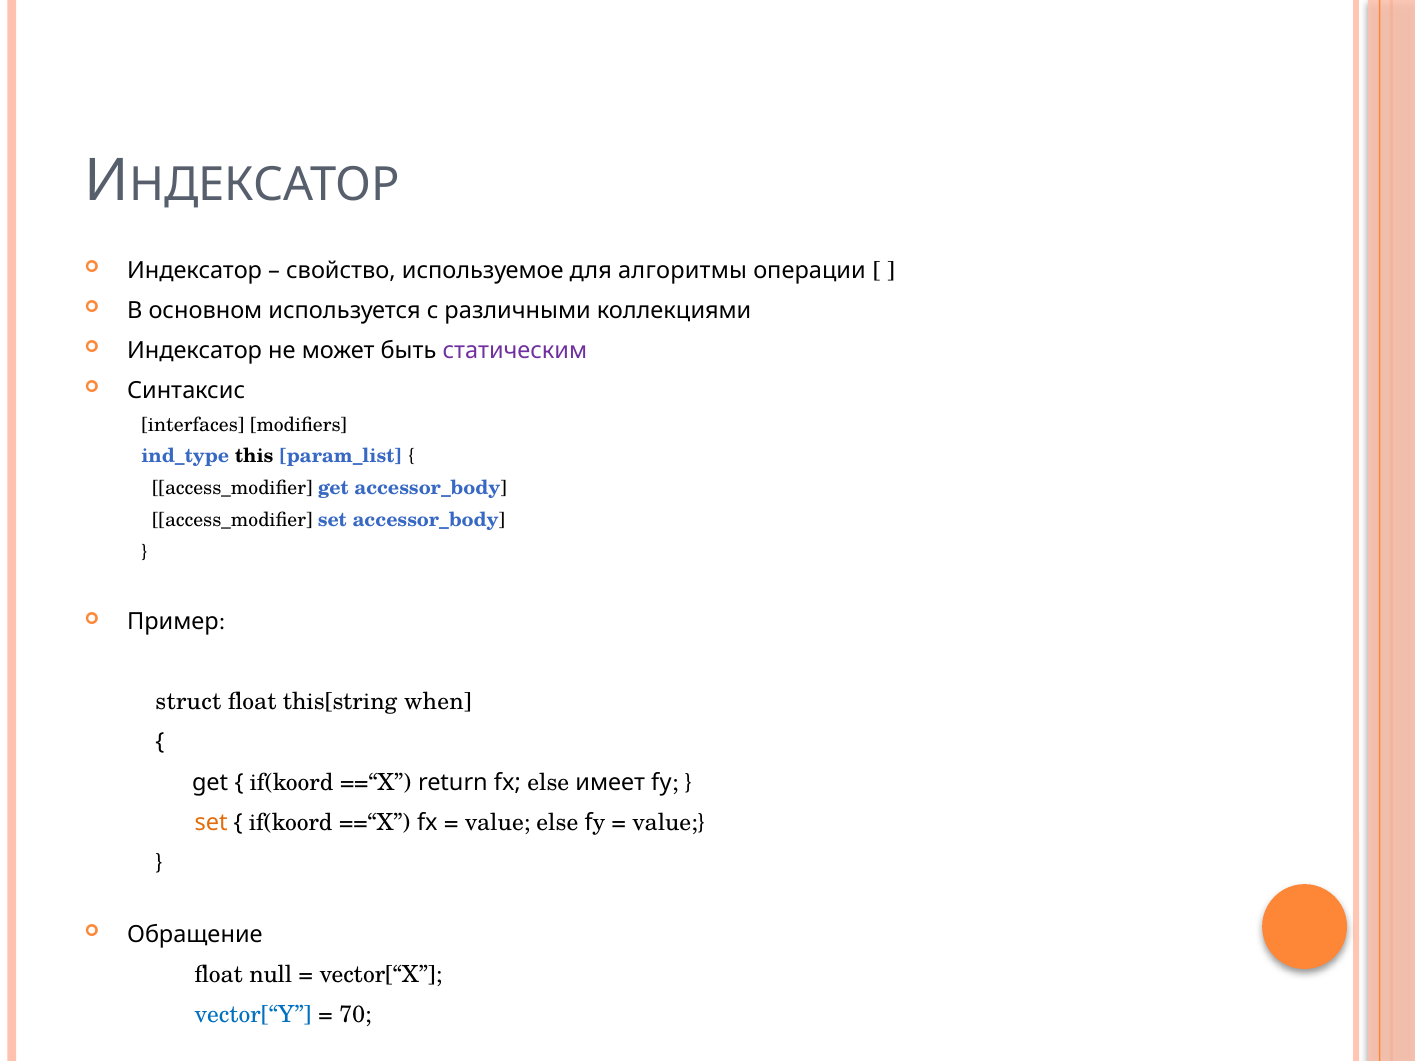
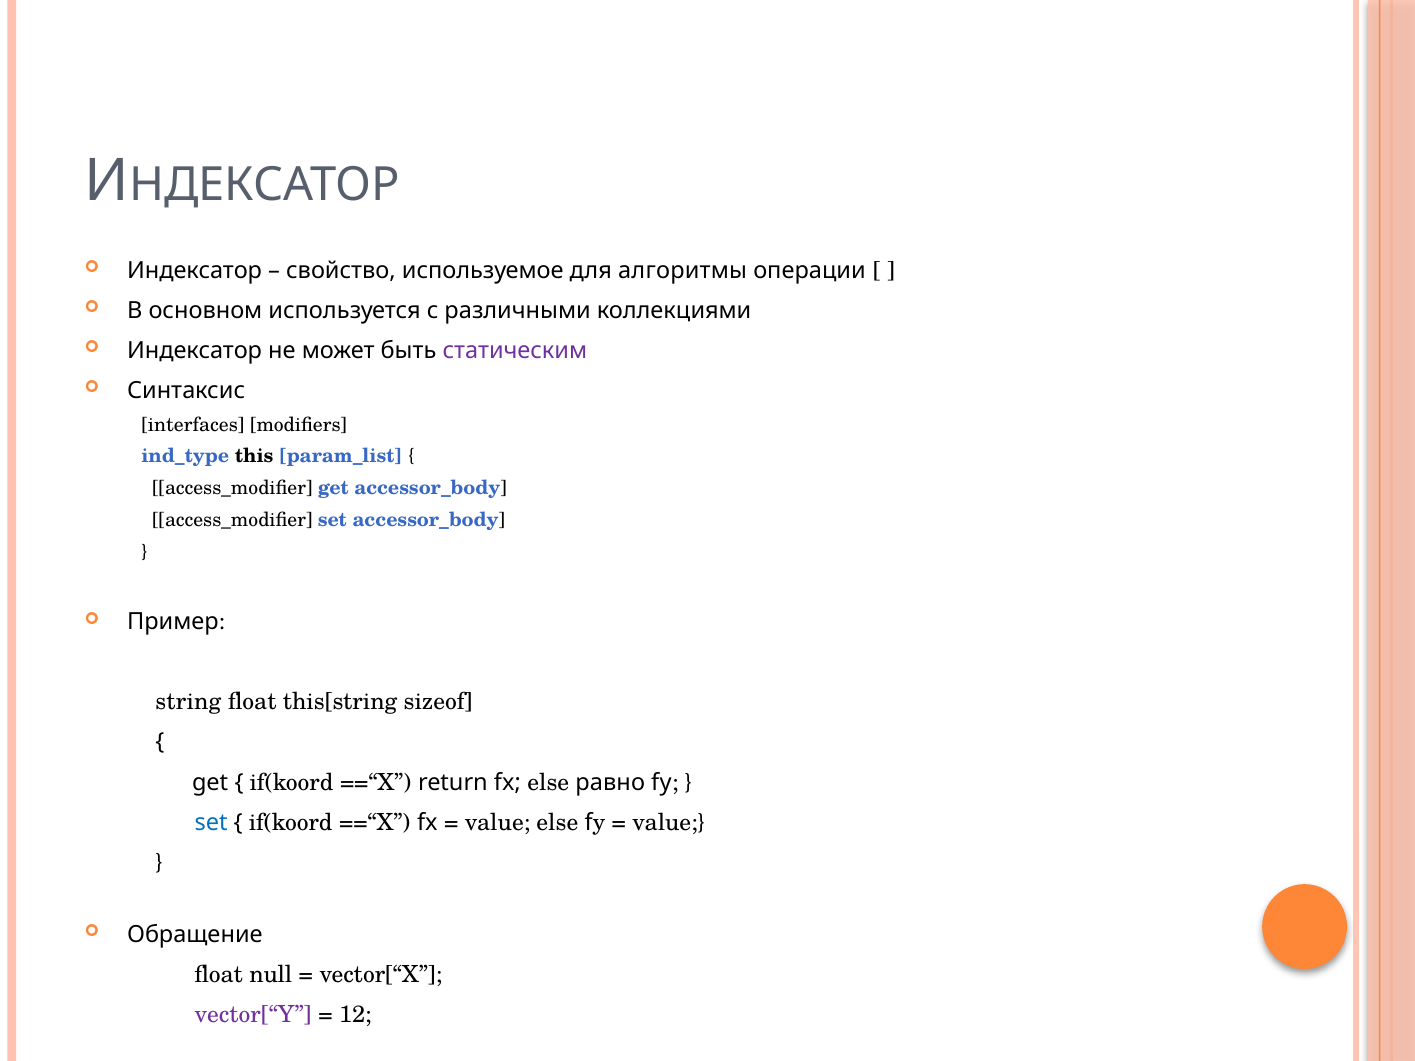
struct: struct -> string
when: when -> sizeof
имеет: имеет -> равно
set at (211, 823) colour: orange -> blue
vector[“Y colour: blue -> purple
70: 70 -> 12
